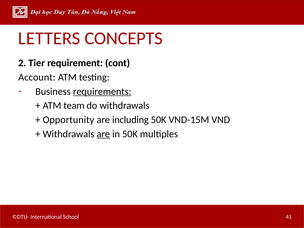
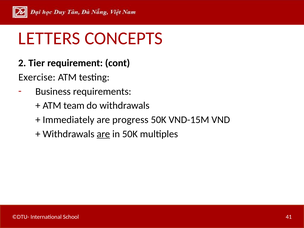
Account: Account -> Exercise
requirements underline: present -> none
Opportunity: Opportunity -> Immediately
including: including -> progress
